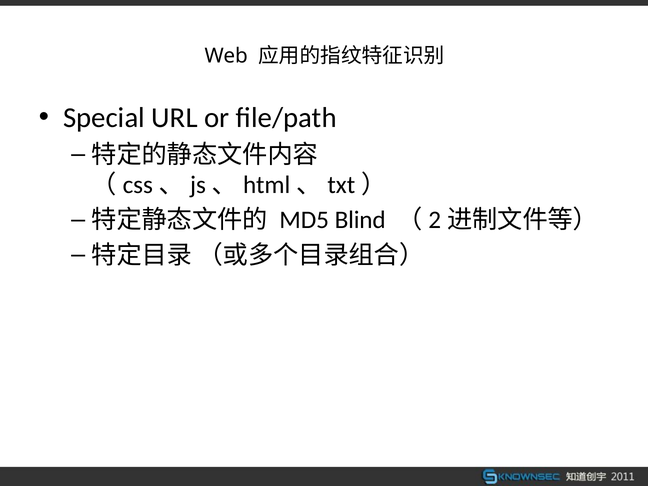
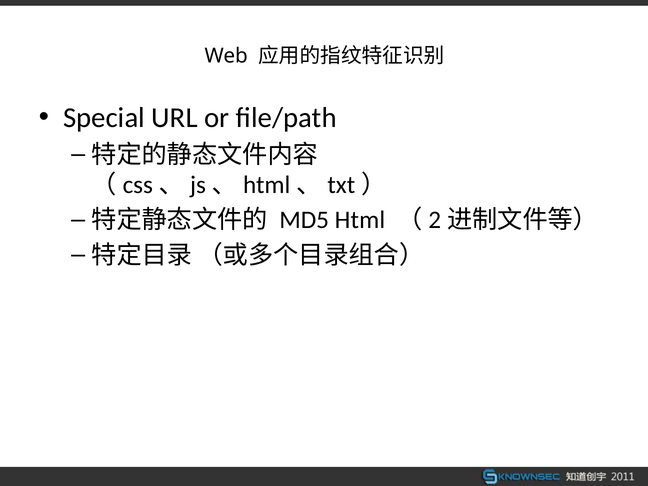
Blind: Blind -> Html
